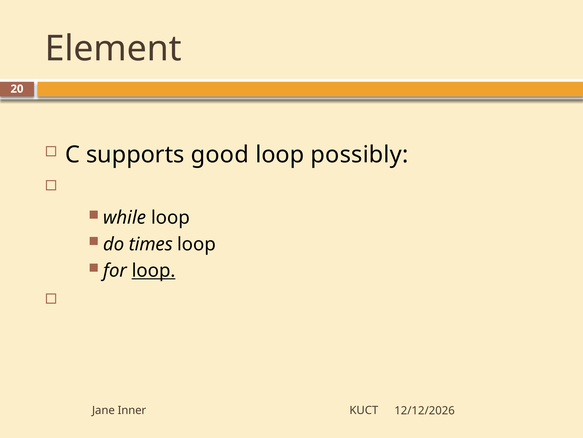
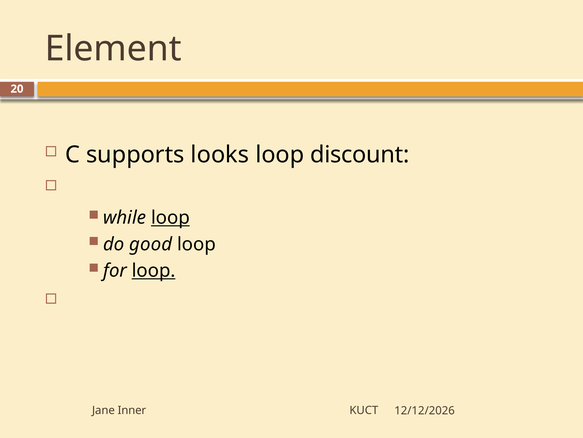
good: good -> looks
possibly: possibly -> discount
loop at (170, 217) underline: none -> present
times: times -> good
